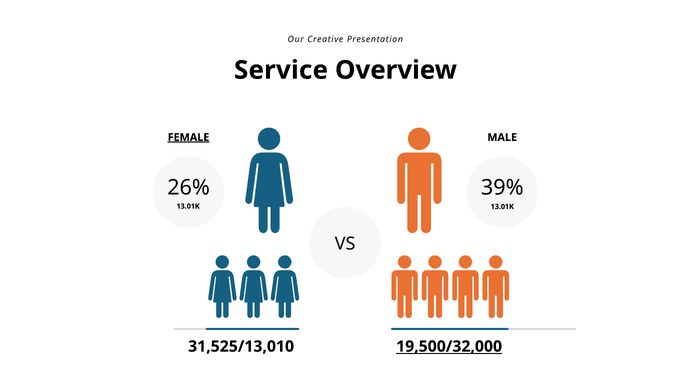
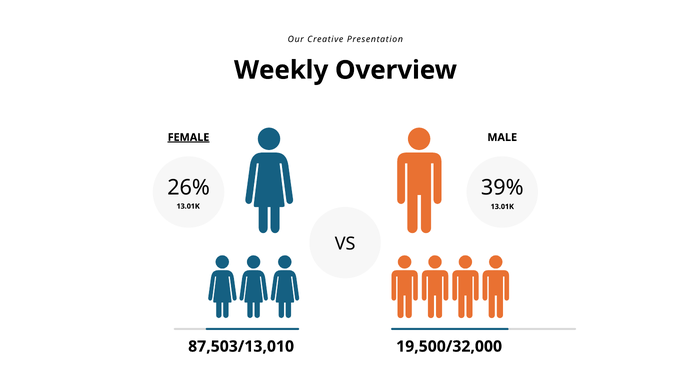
Service: Service -> Weekly
31,525/13,010: 31,525/13,010 -> 87,503/13,010
19,500/32,000 underline: present -> none
